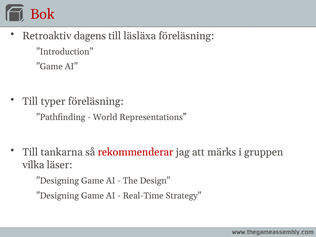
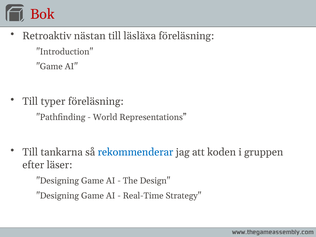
dagens: dagens -> nästan
rekommenderar colour: red -> blue
märks: märks -> koden
vilka: vilka -> efter
